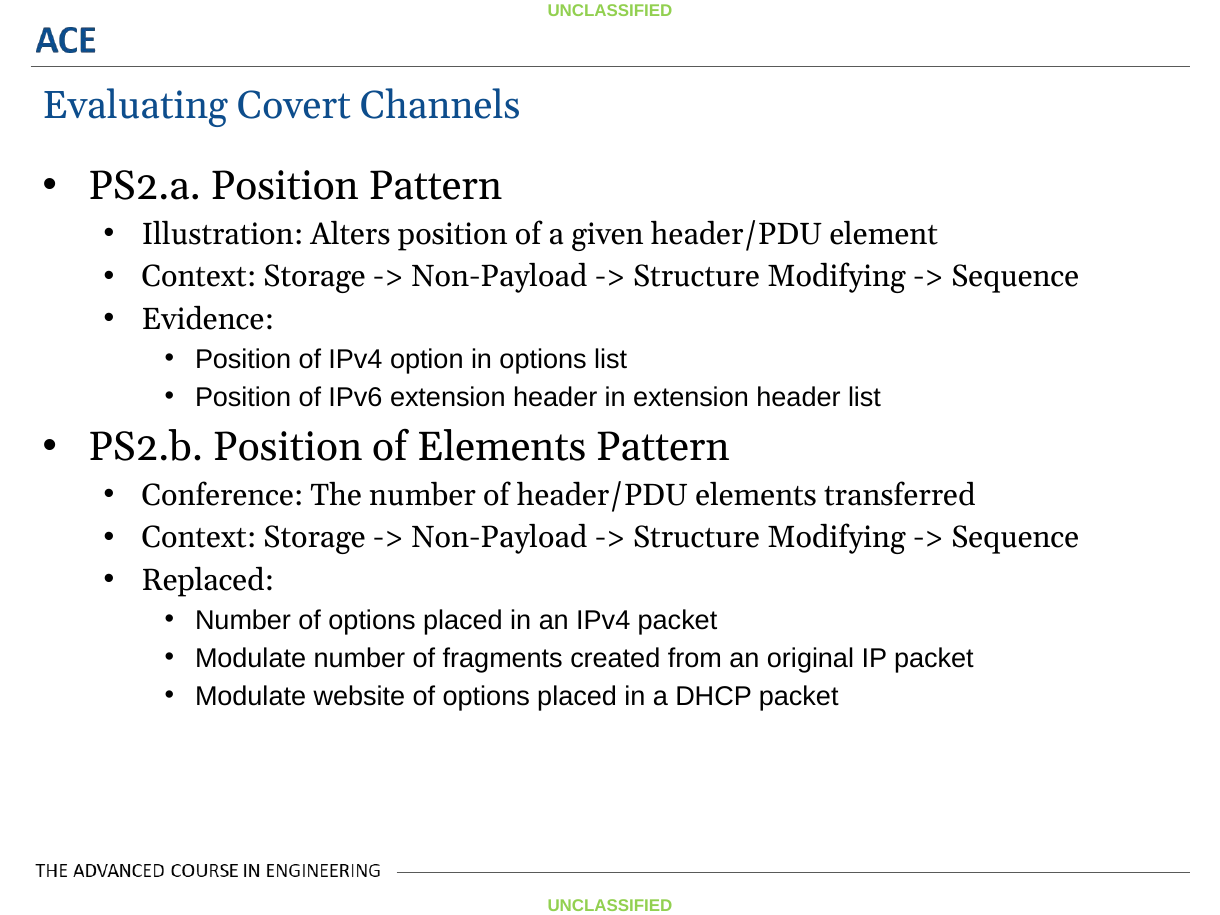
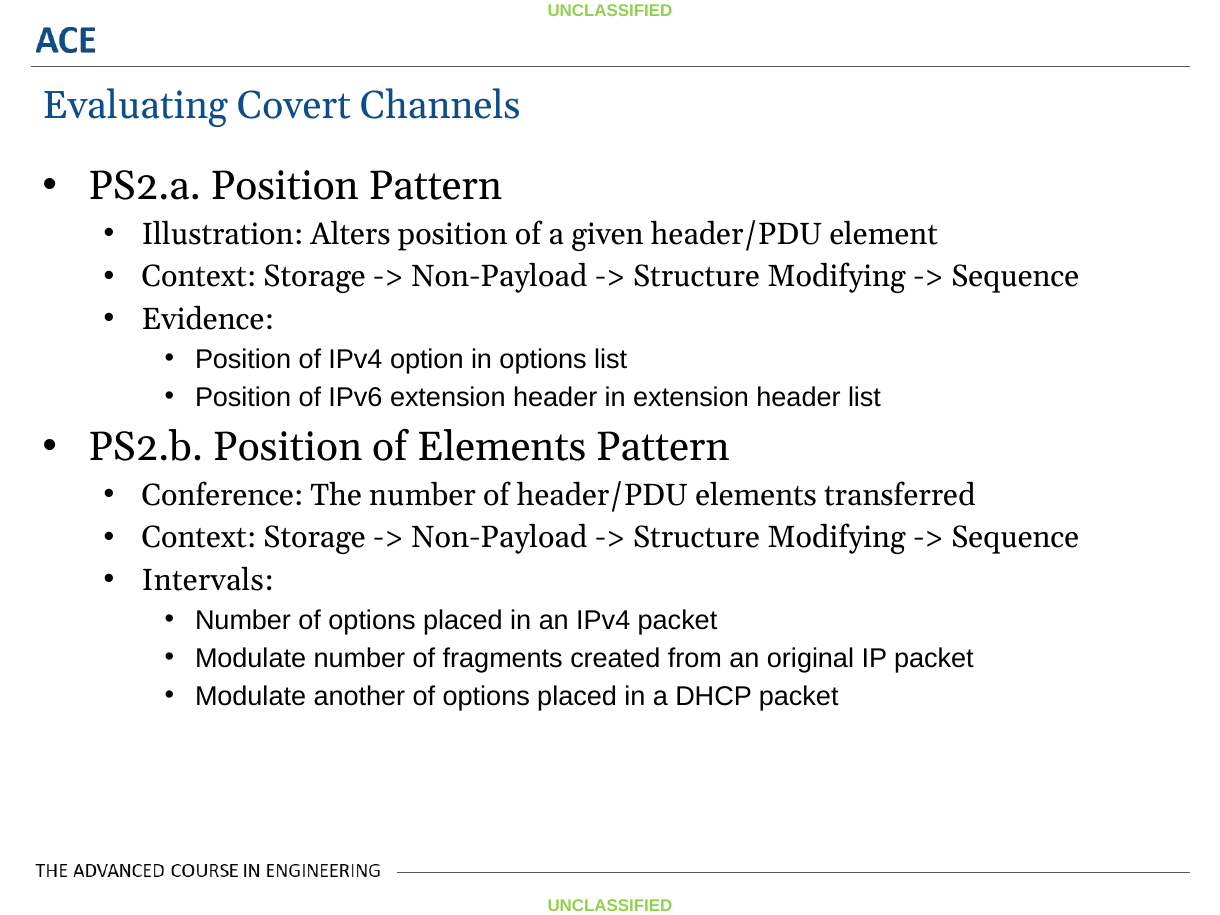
Replaced: Replaced -> Intervals
website: website -> another
